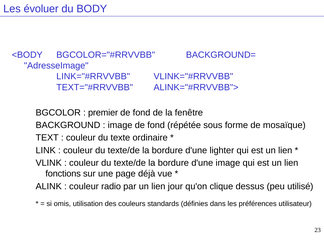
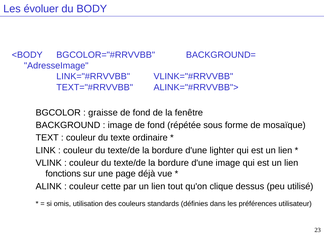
premier: premier -> graisse
radio: radio -> cette
jour: jour -> tout
